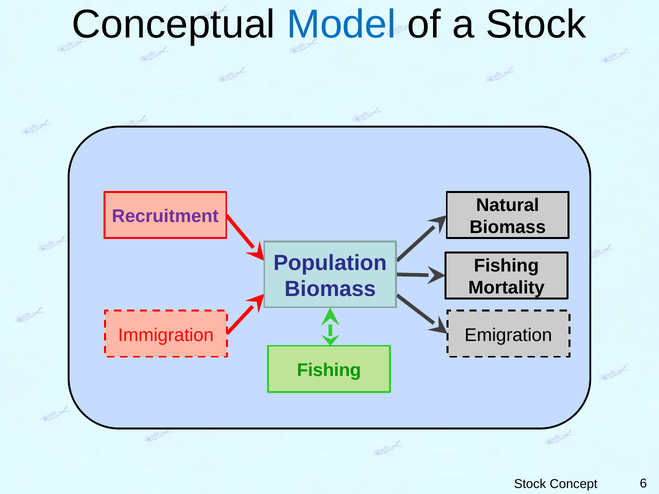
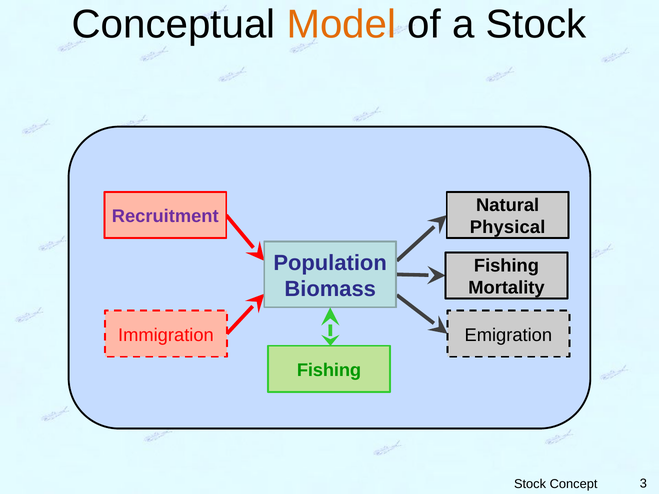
Model colour: blue -> orange
Biomass at (508, 228): Biomass -> Physical
6: 6 -> 3
